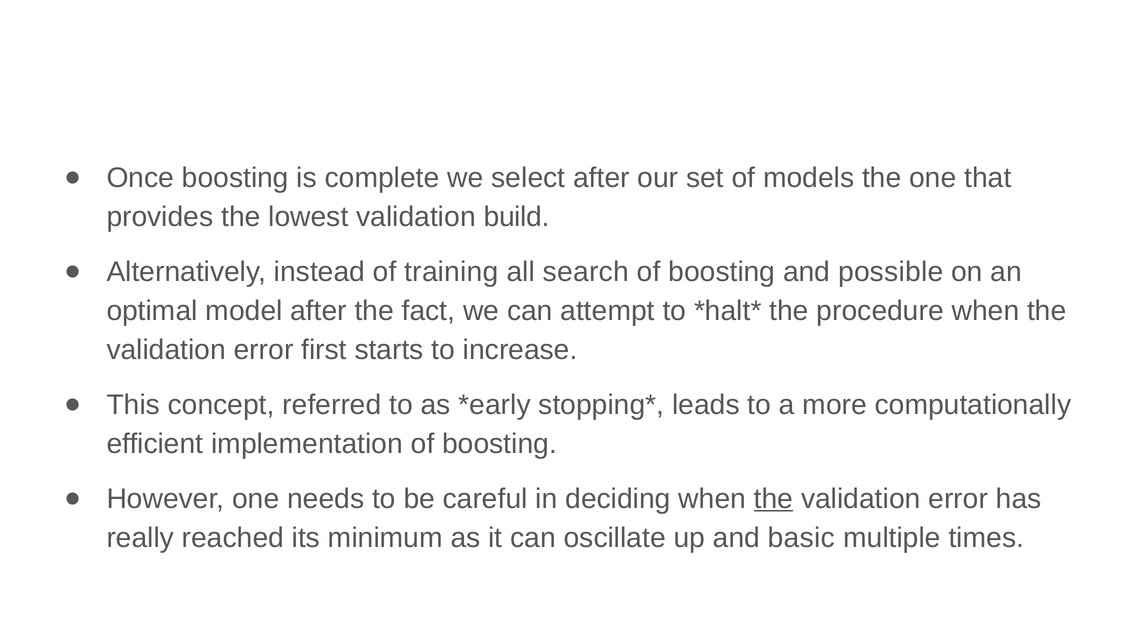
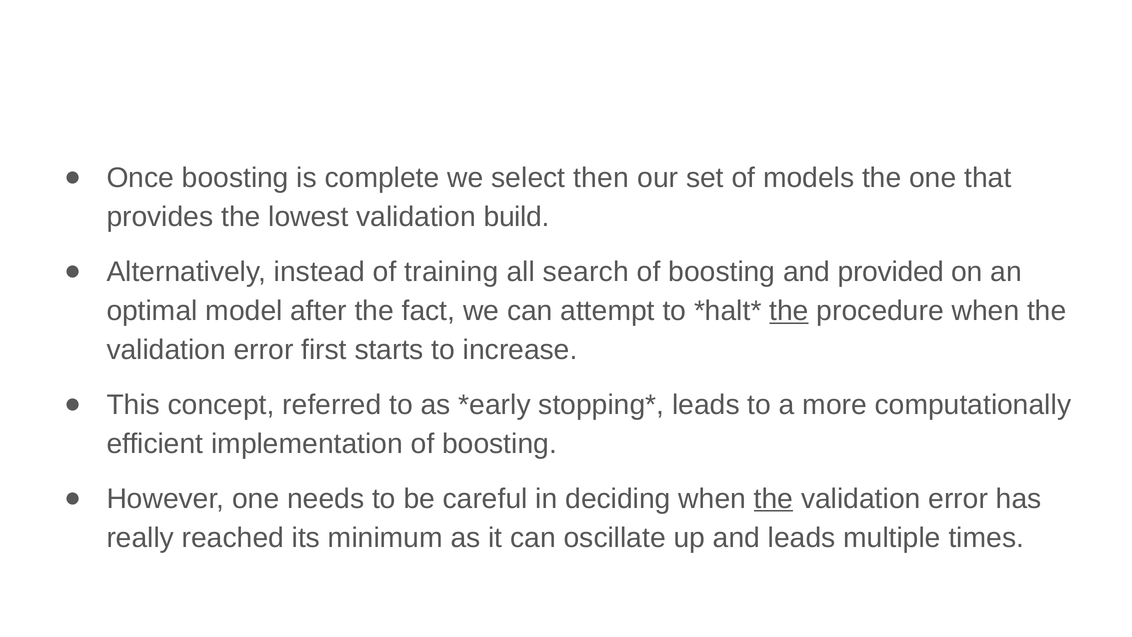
select after: after -> then
possible: possible -> provided
the at (789, 311) underline: none -> present
and basic: basic -> leads
